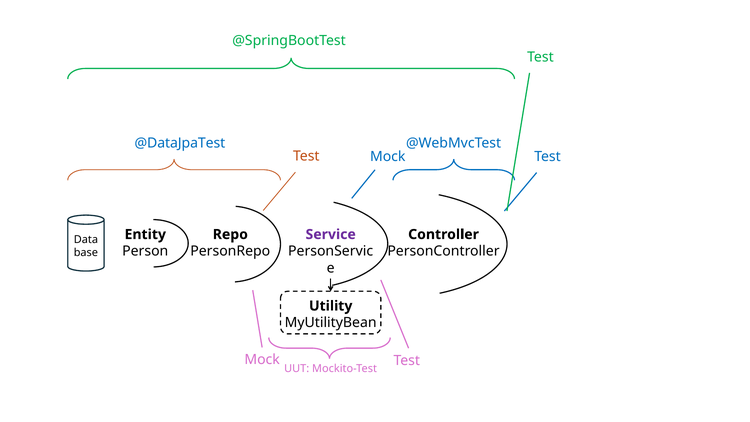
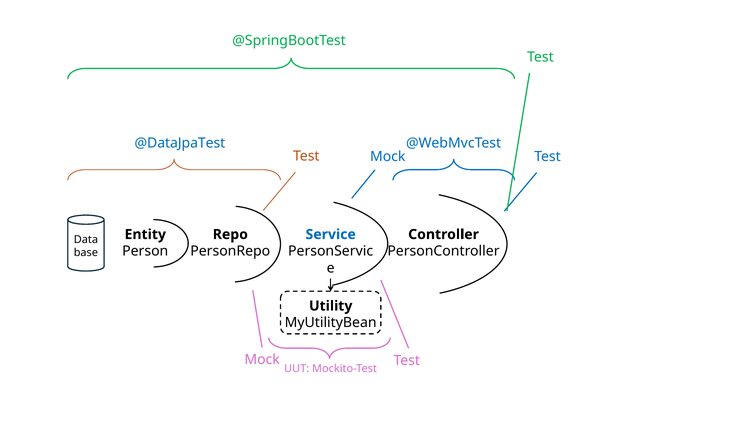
Service colour: purple -> blue
